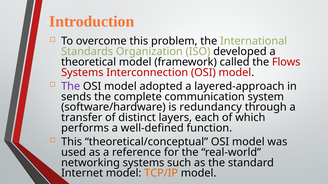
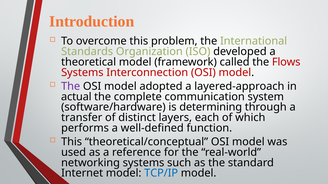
sends: sends -> actual
redundancy: redundancy -> determining
TCP/IP colour: orange -> blue
